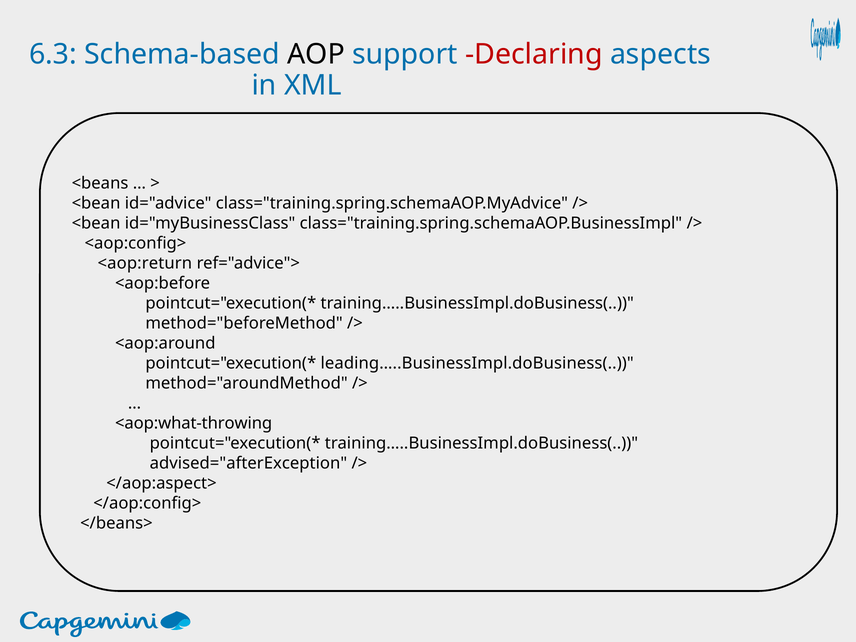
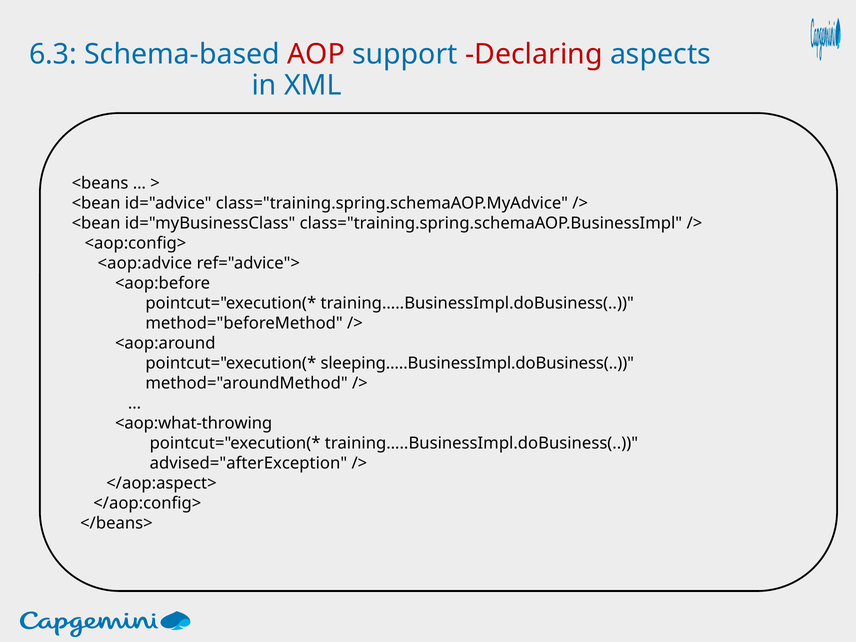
AOP colour: black -> red
<aop:return: <aop:return -> <aop:advice
leading…..BusinessImpl.doBusiness(: leading…..BusinessImpl.doBusiness( -> sleeping…..BusinessImpl.doBusiness(
